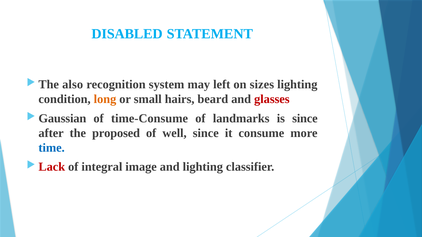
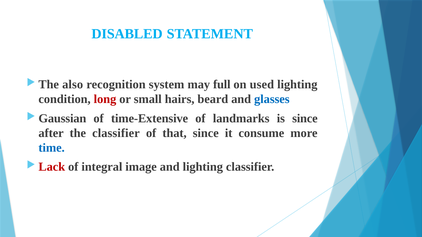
left: left -> full
sizes: sizes -> used
long colour: orange -> red
glasses colour: red -> blue
time-Consume: time-Consume -> time-Extensive
the proposed: proposed -> classifier
well: well -> that
